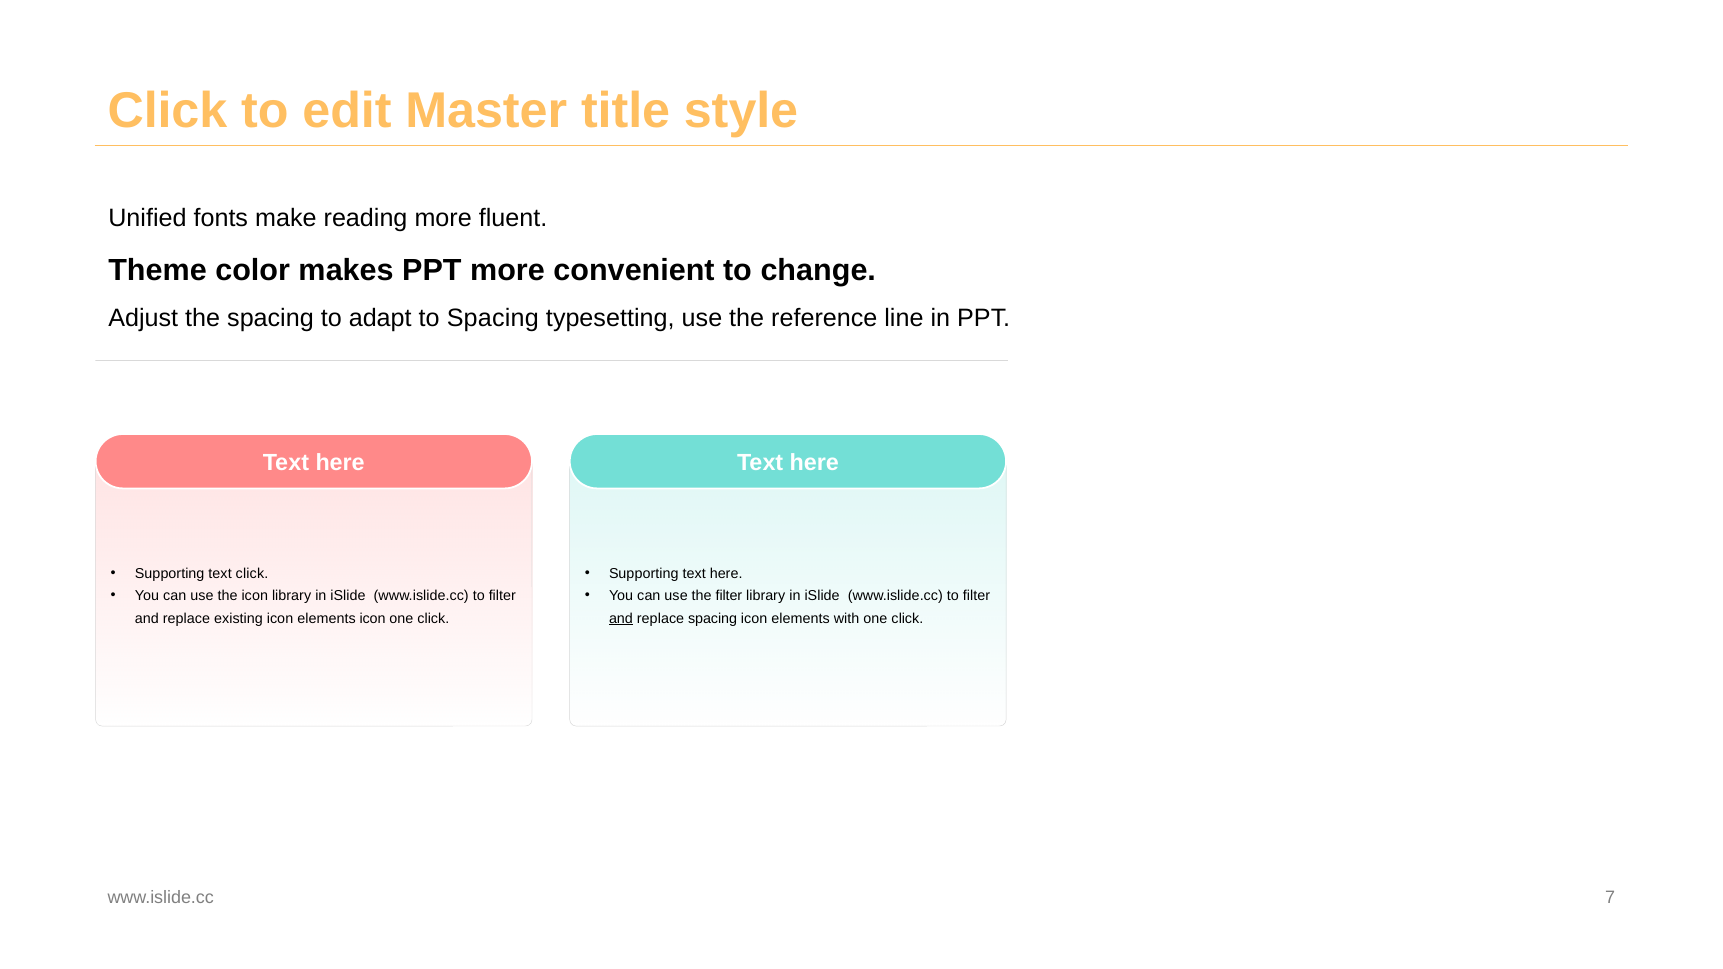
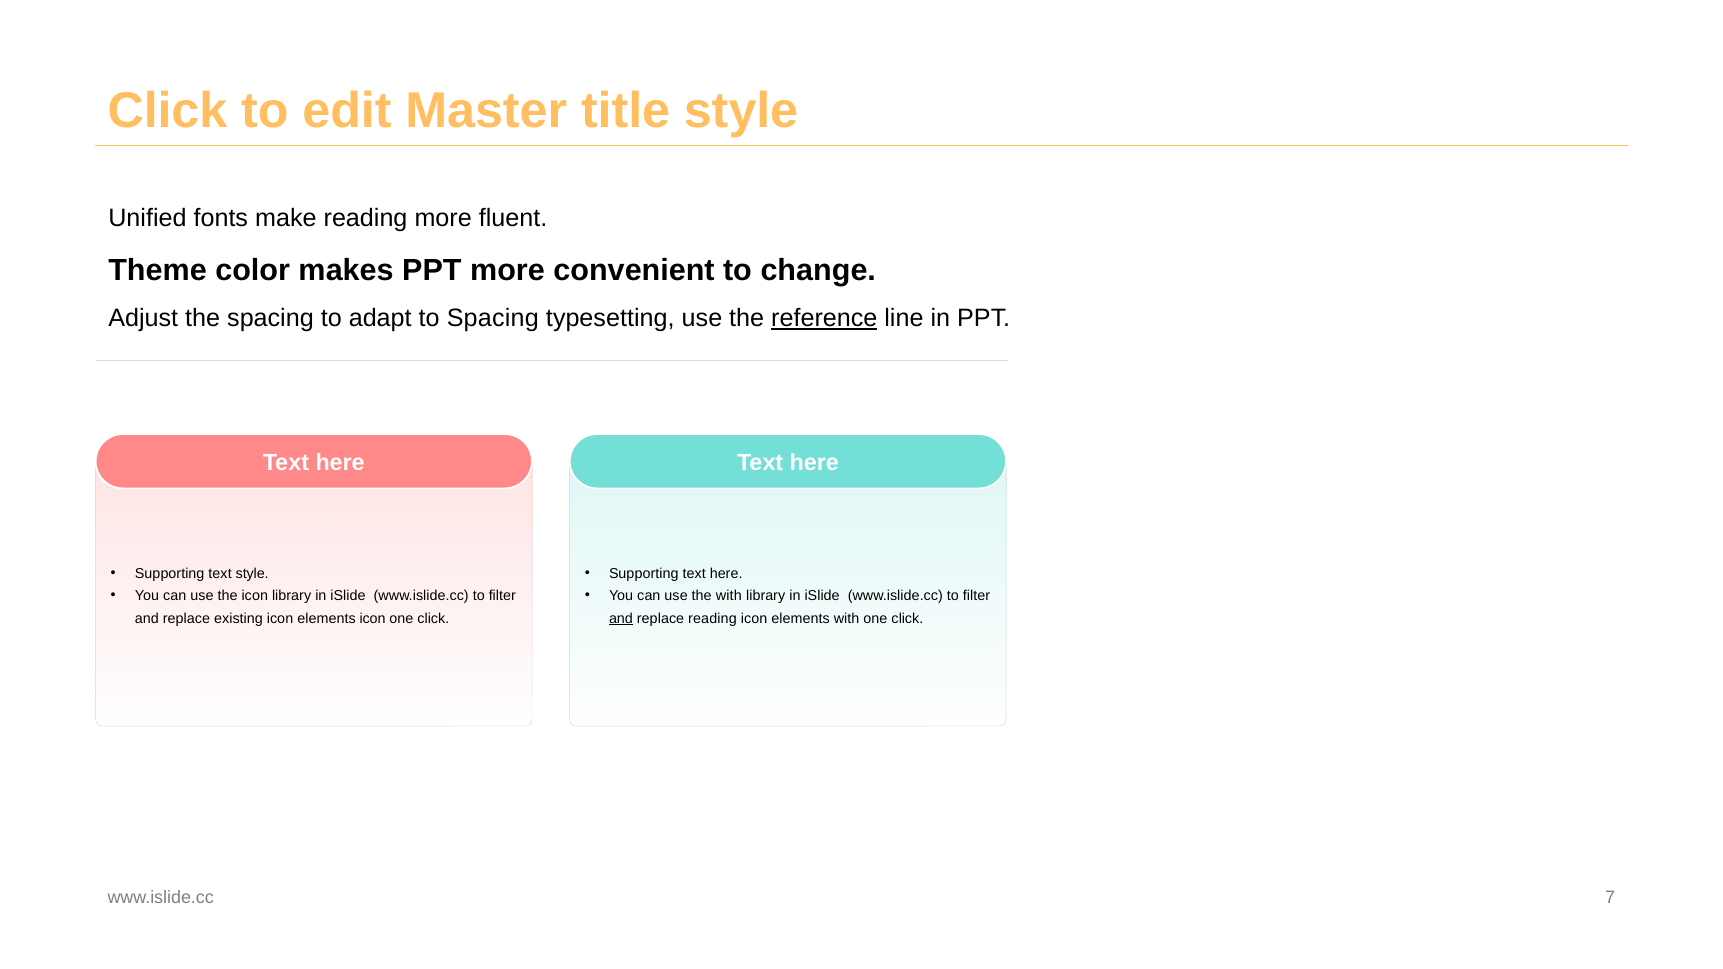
reference underline: none -> present
text click: click -> style
the filter: filter -> with
replace spacing: spacing -> reading
